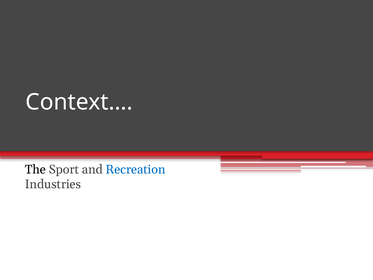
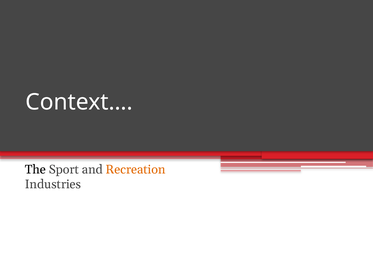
Recreation colour: blue -> orange
